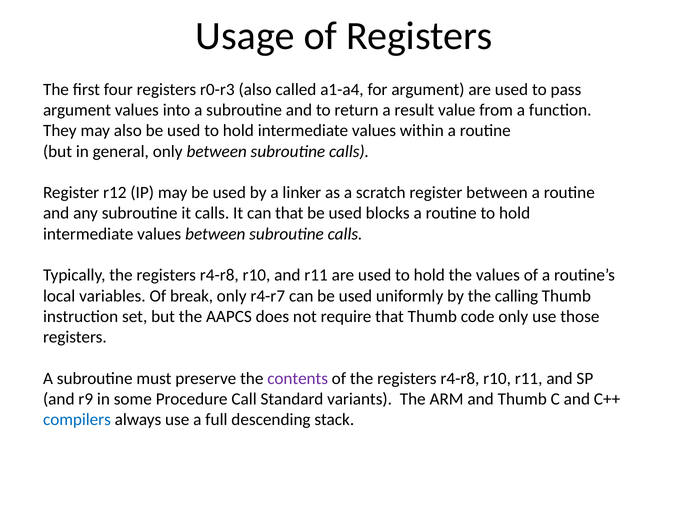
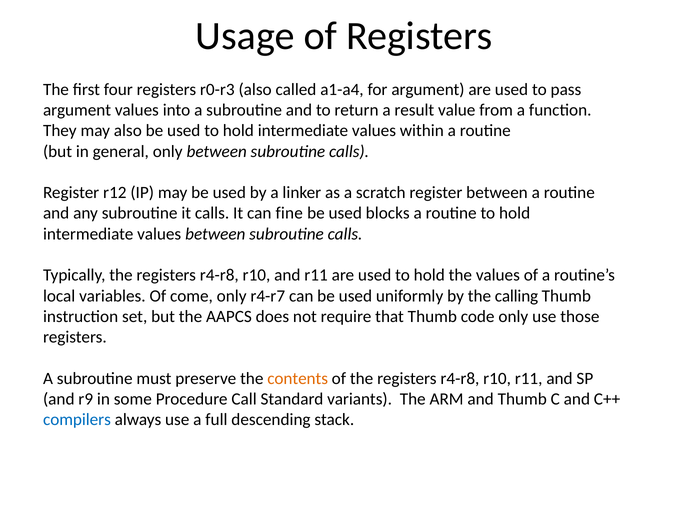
can that: that -> fine
break: break -> come
contents colour: purple -> orange
